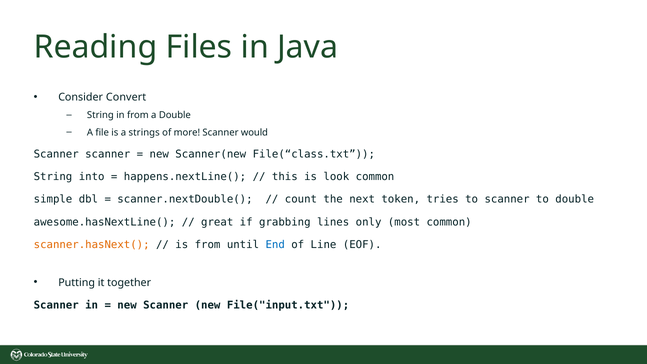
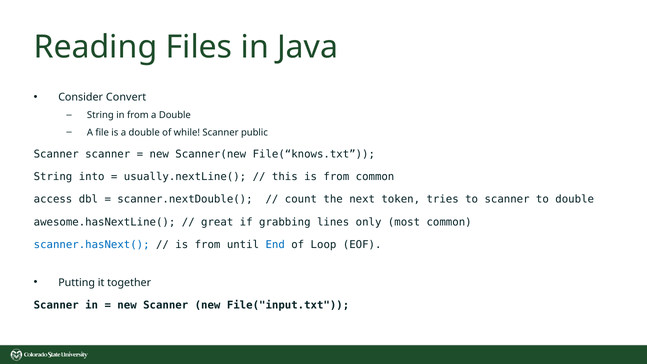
is a strings: strings -> double
more: more -> while
would: would -> public
File(“class.txt: File(“class.txt -> File(“knows.txt
happens.nextLine(: happens.nextLine( -> usually.nextLine(
this is look: look -> from
simple: simple -> access
scanner.hasNext( colour: orange -> blue
Line: Line -> Loop
